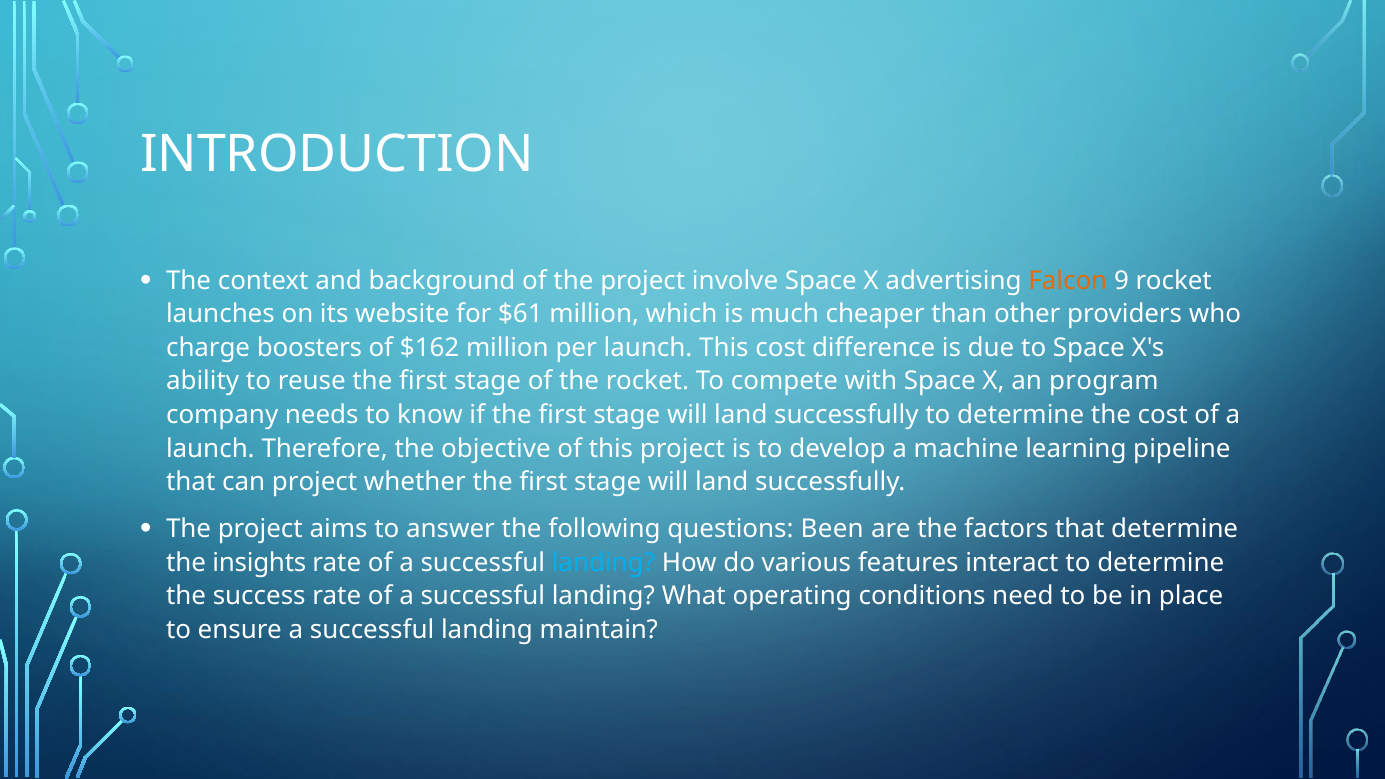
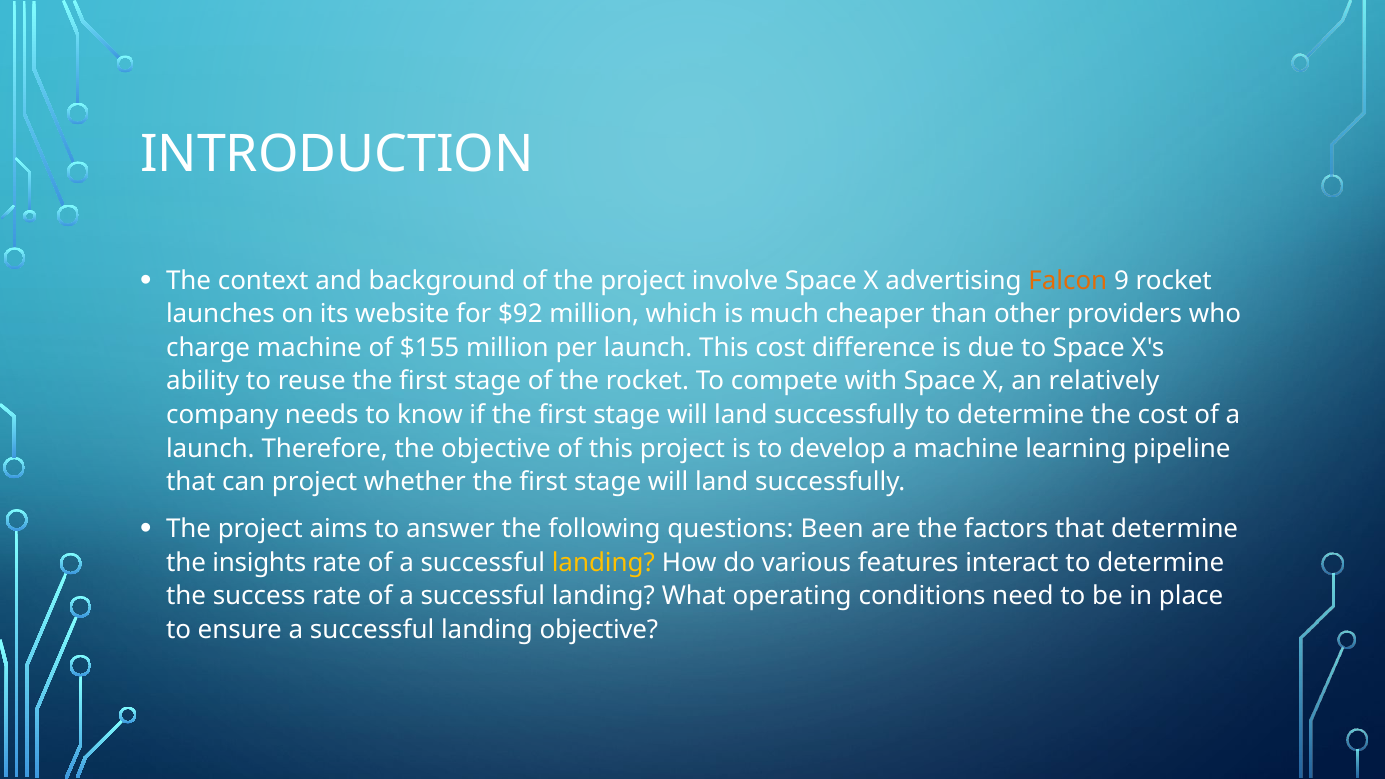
$61: $61 -> $92
charge boosters: boosters -> machine
$162: $162 -> $155
program: program -> relatively
landing at (603, 562) colour: light blue -> yellow
landing maintain: maintain -> objective
